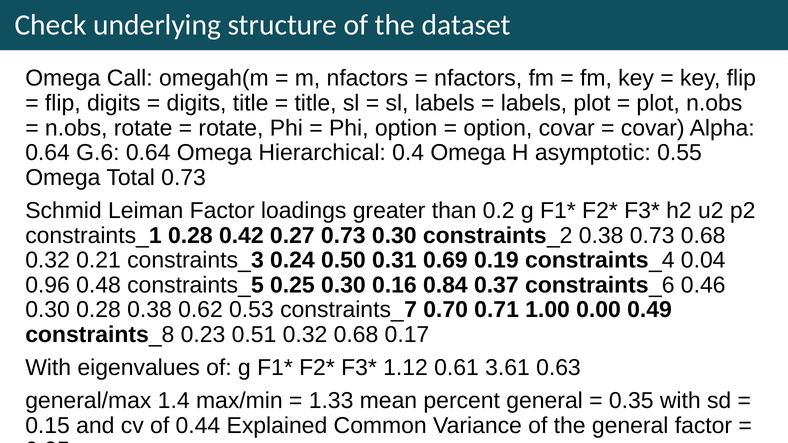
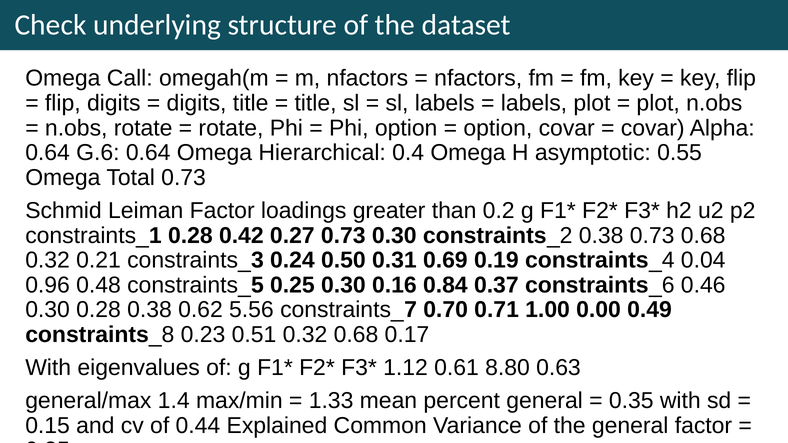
0.62 0.53: 0.53 -> 5.56
3.61: 3.61 -> 8.80
